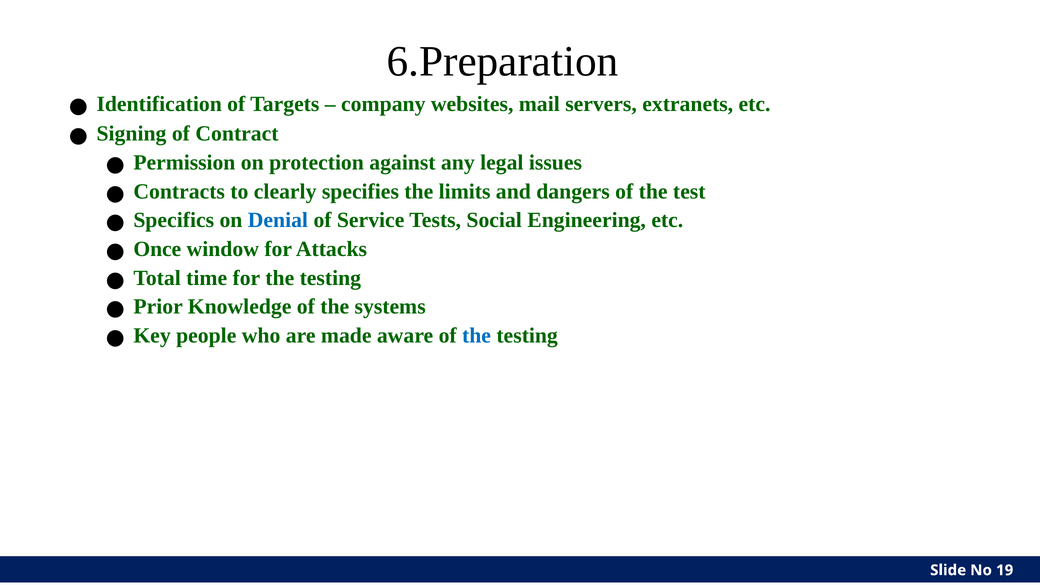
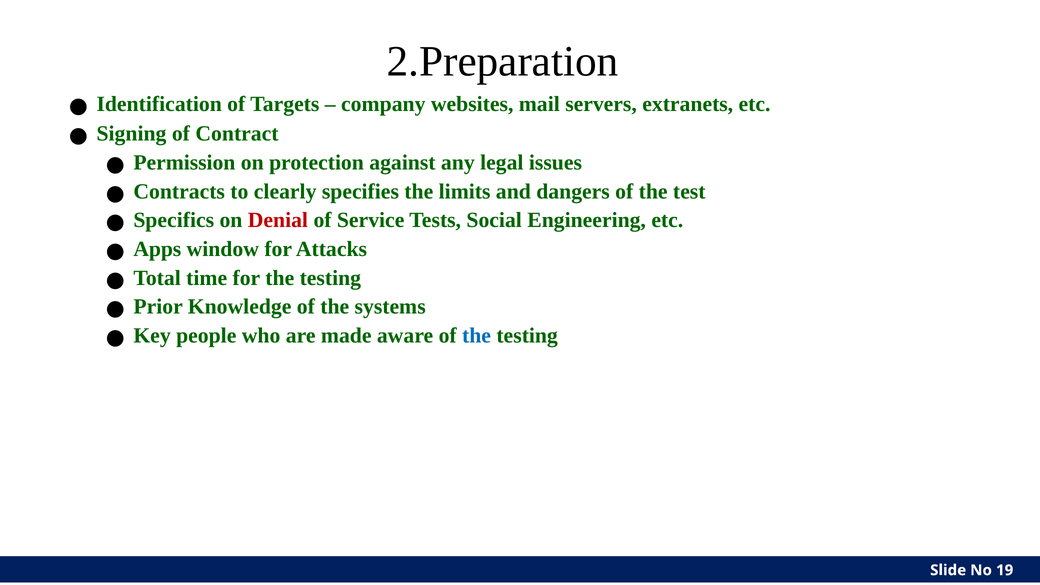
6.Preparation: 6.Preparation -> 2.Preparation
Denial colour: blue -> red
Once: Once -> Apps
